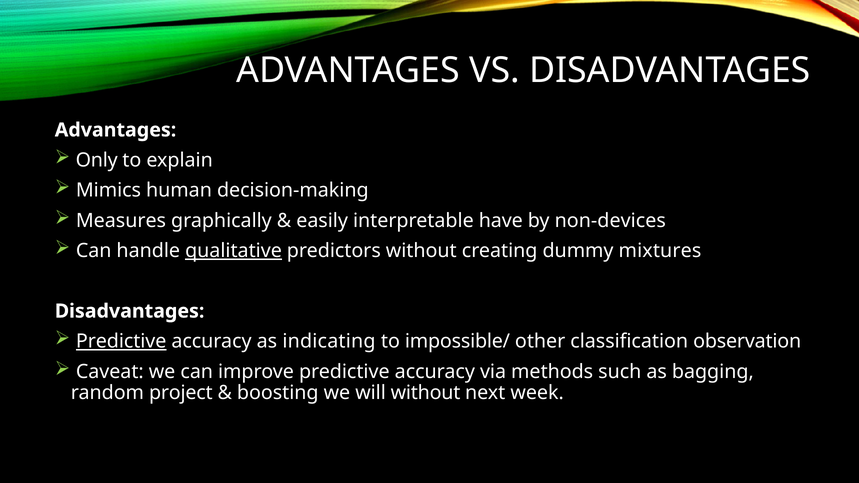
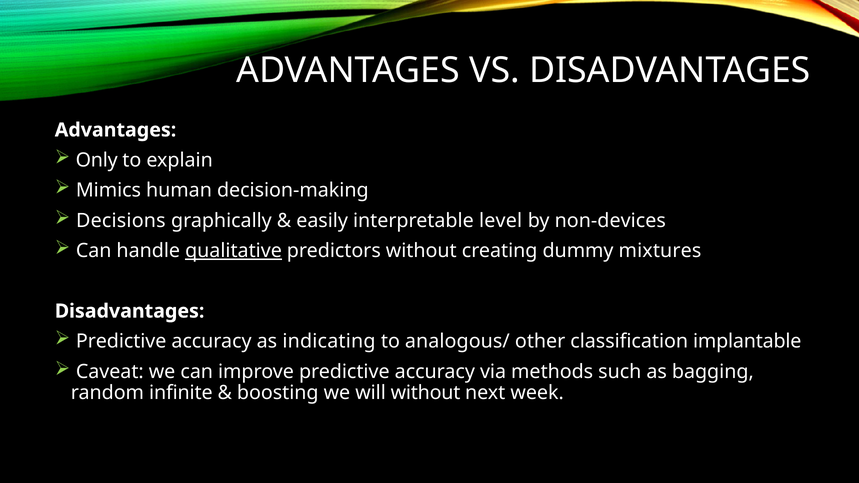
Measures: Measures -> Decisions
have: have -> level
Predictive at (121, 341) underline: present -> none
impossible/: impossible/ -> analogous/
observation: observation -> implantable
project: project -> infinite
